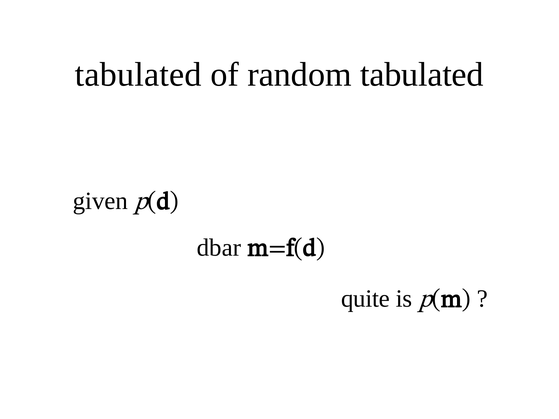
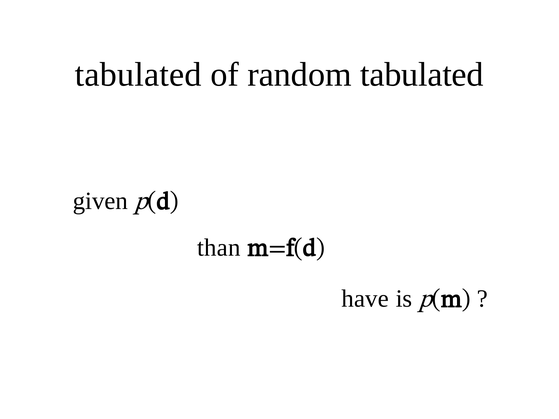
dbar: dbar -> than
quite: quite -> have
